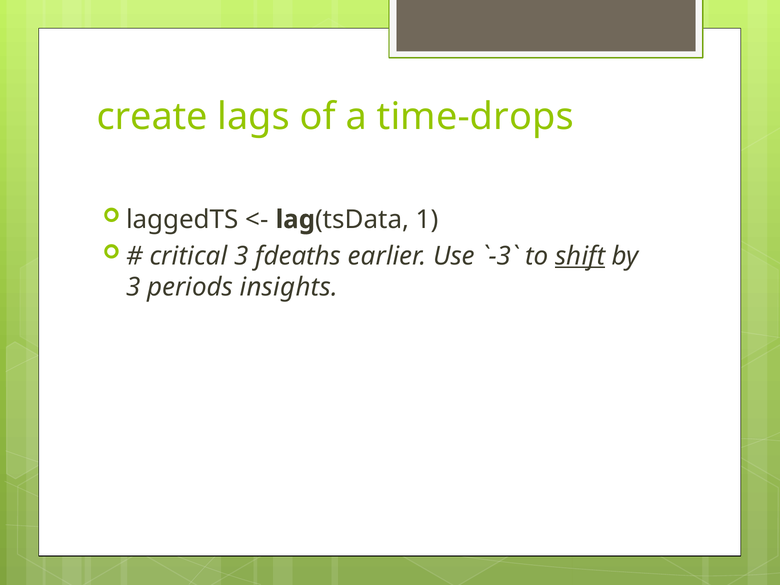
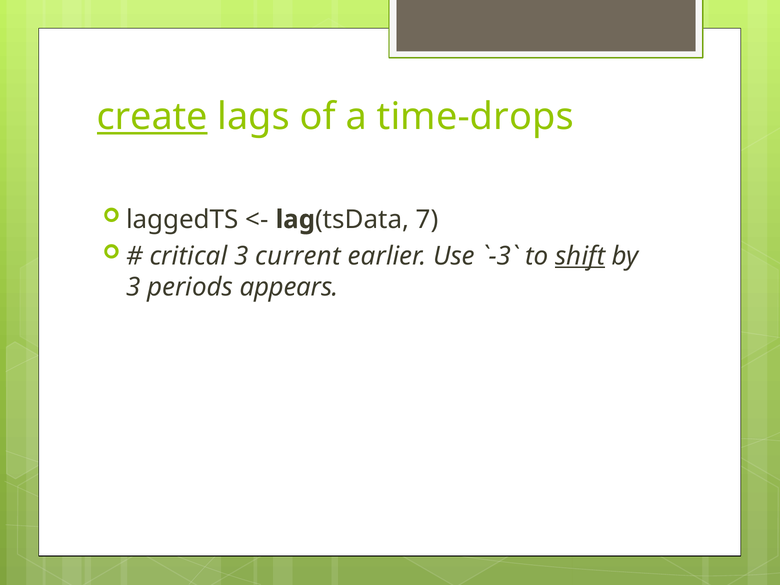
create underline: none -> present
1: 1 -> 7
fdeaths: fdeaths -> current
insights: insights -> appears
